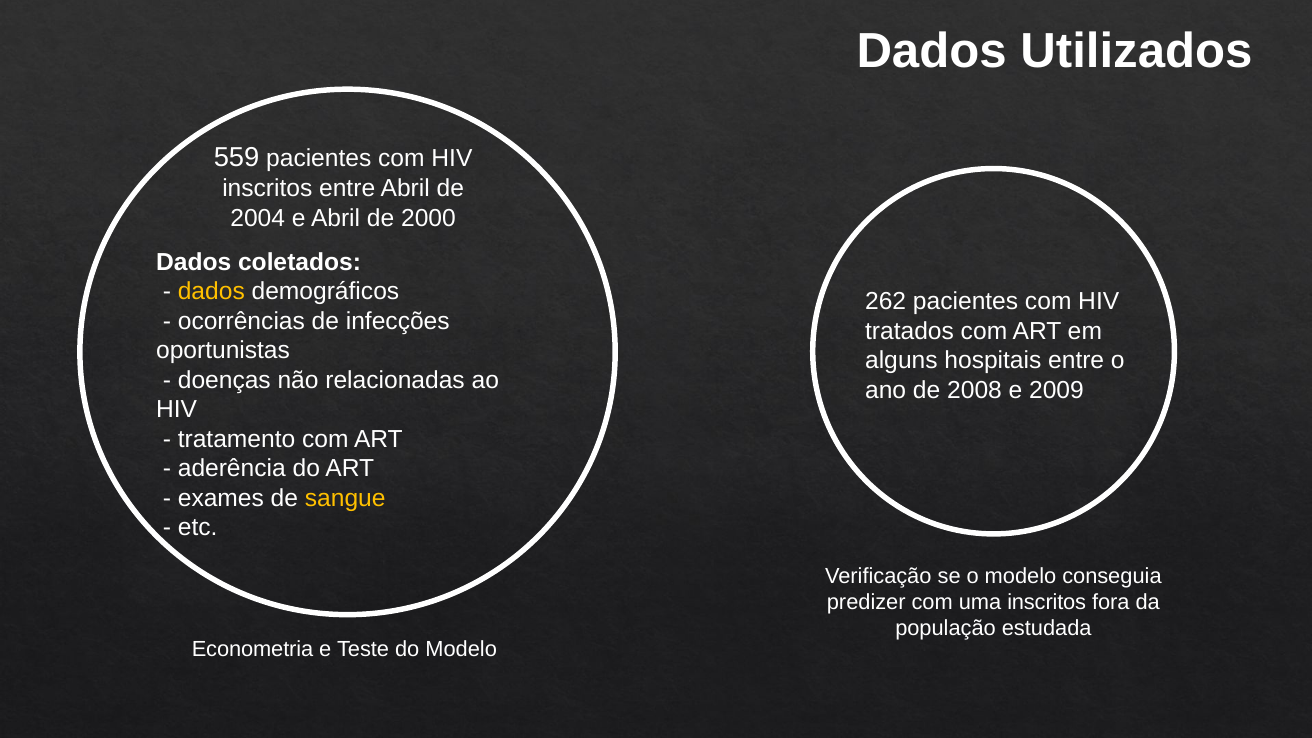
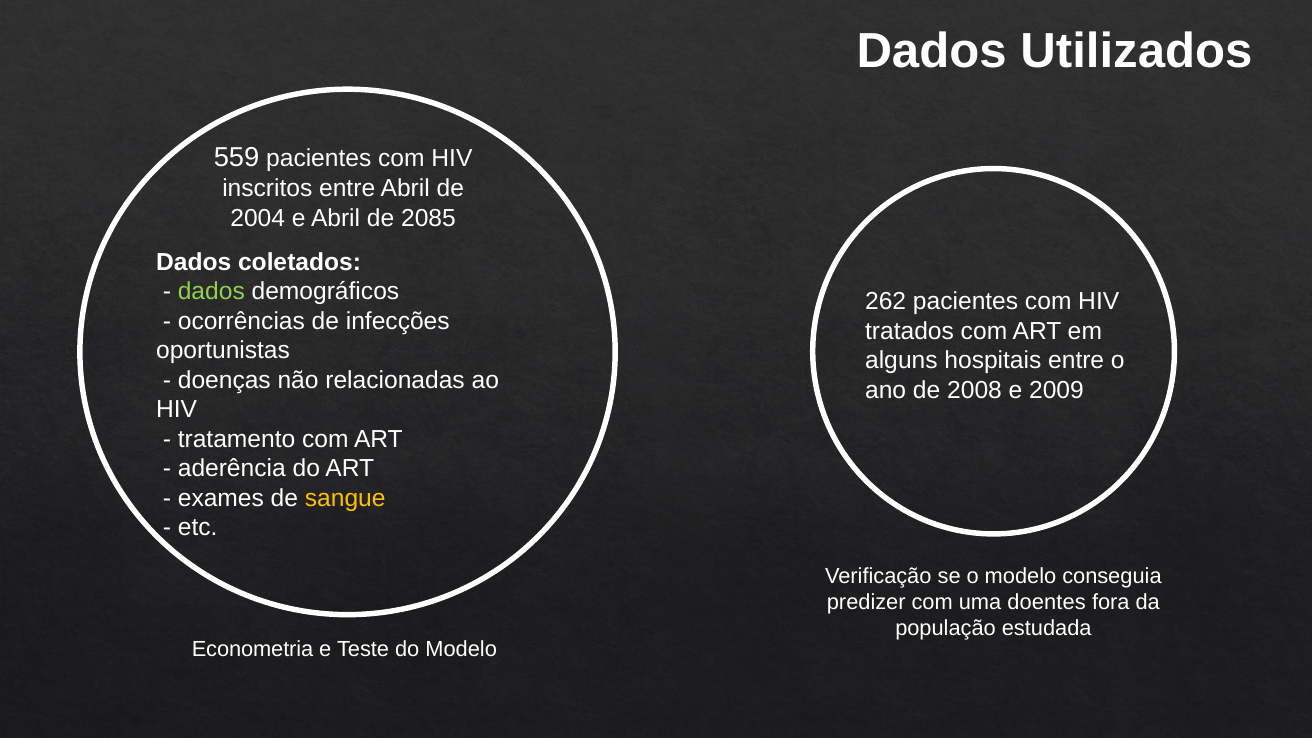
2000: 2000 -> 2085
dados at (211, 292) colour: yellow -> light green
uma inscritos: inscritos -> doentes
